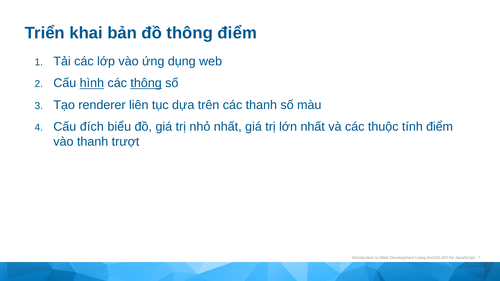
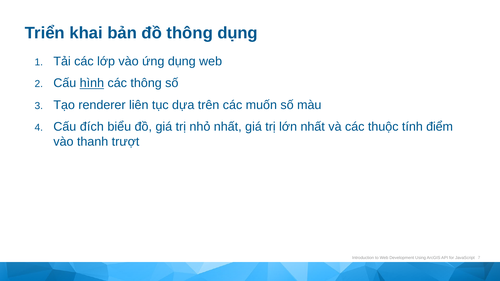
thông điểm: điểm -> dụng
thông at (146, 83) underline: present -> none
các thanh: thanh -> muốn
